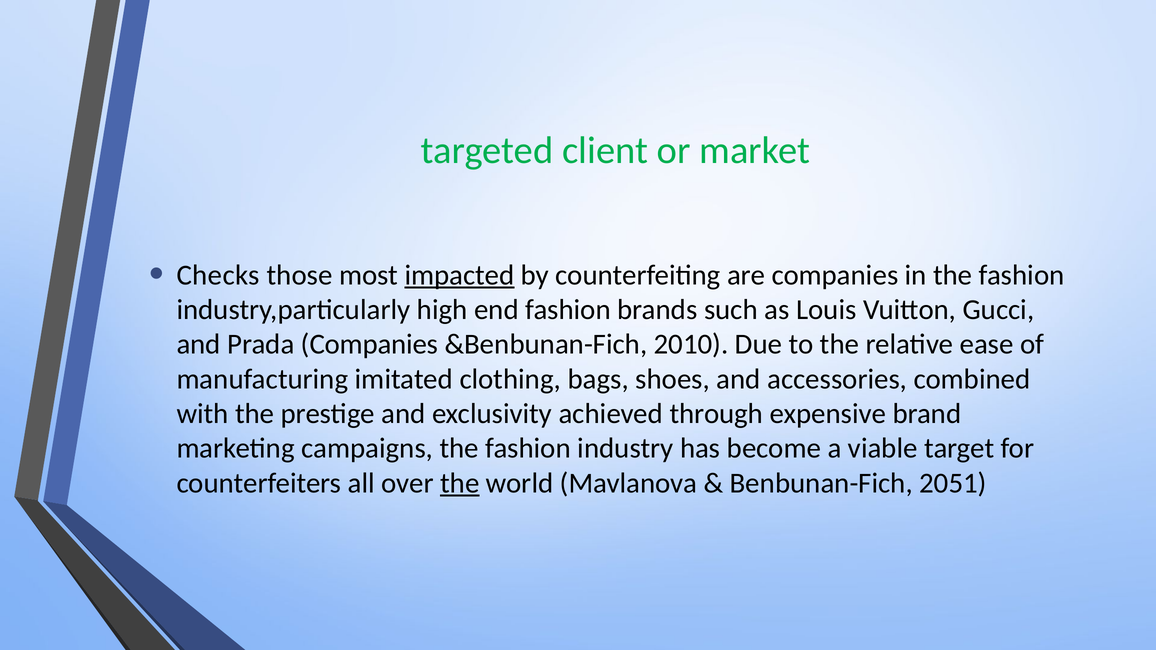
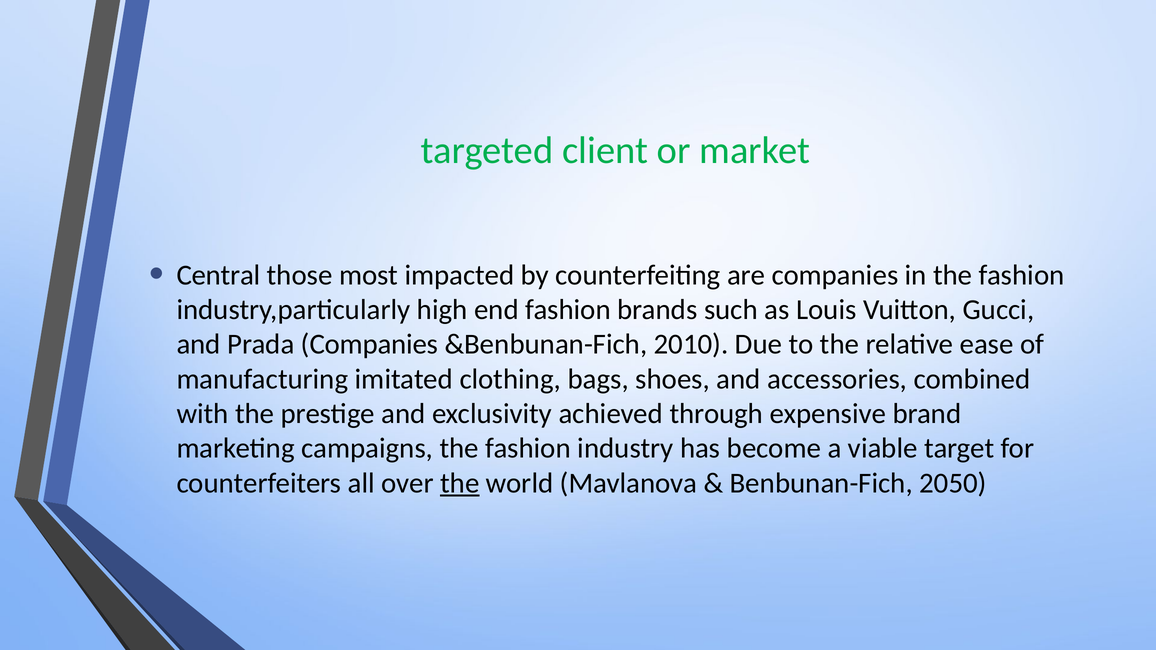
Checks: Checks -> Central
impacted underline: present -> none
2051: 2051 -> 2050
